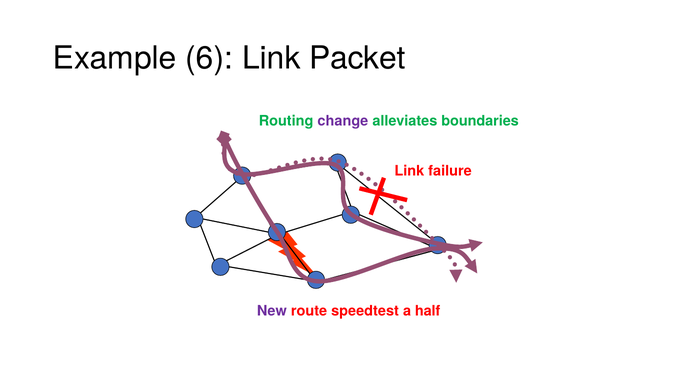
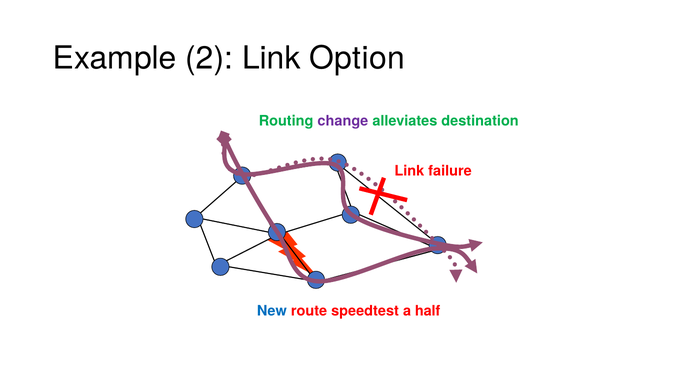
6: 6 -> 2
Packet: Packet -> Option
boundaries: boundaries -> destination
New colour: purple -> blue
